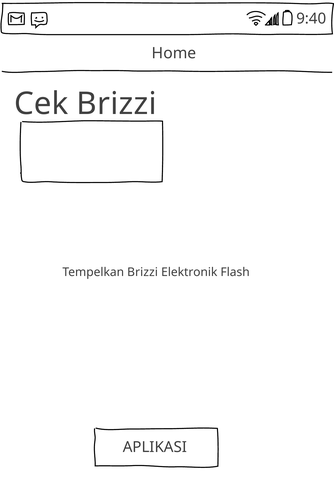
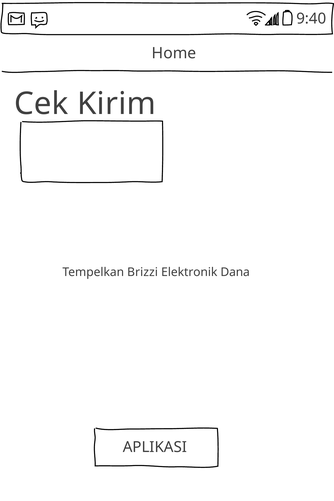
Cek Brizzi: Brizzi -> Kirim
Flash: Flash -> Dana
